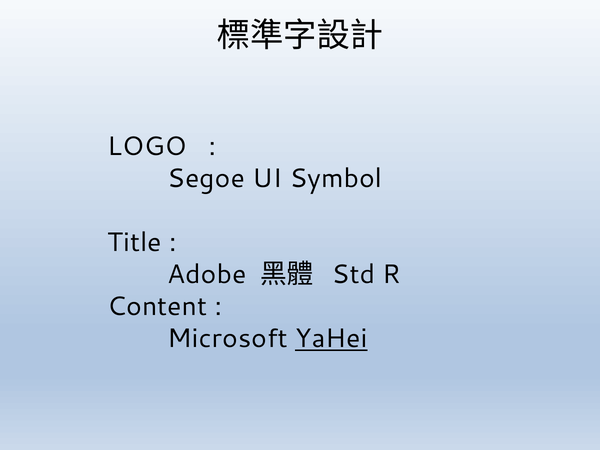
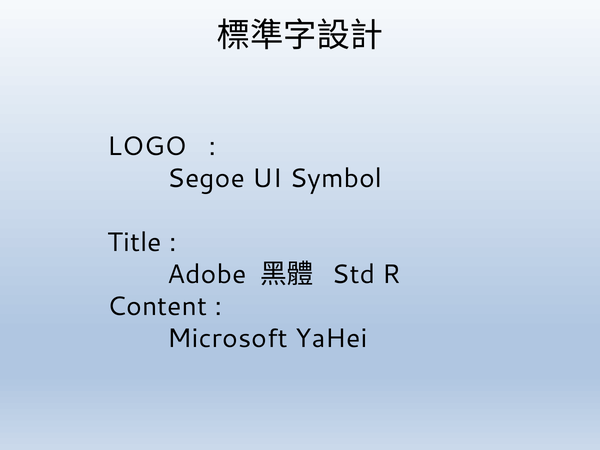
YaHei underline: present -> none
